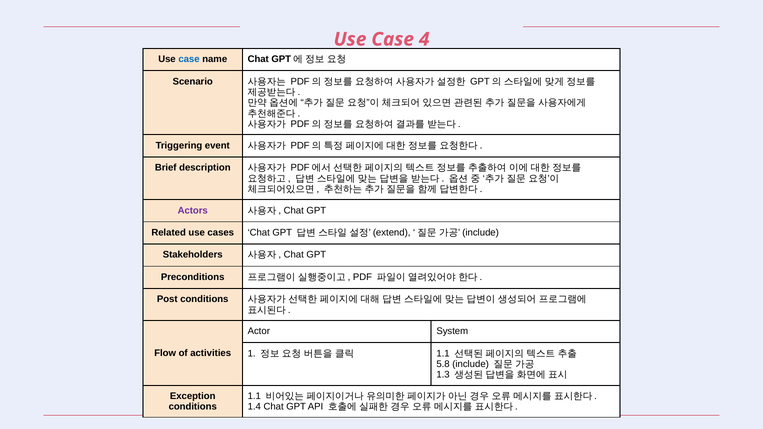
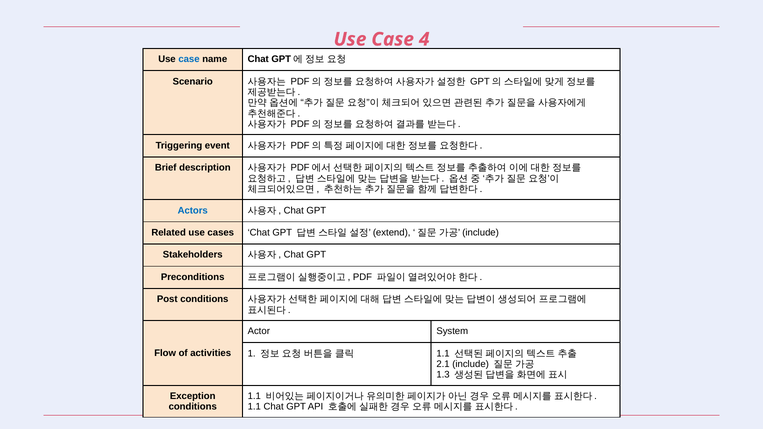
Actors colour: purple -> blue
5.8: 5.8 -> 2.1
1.4 at (254, 407): 1.4 -> 1.1
